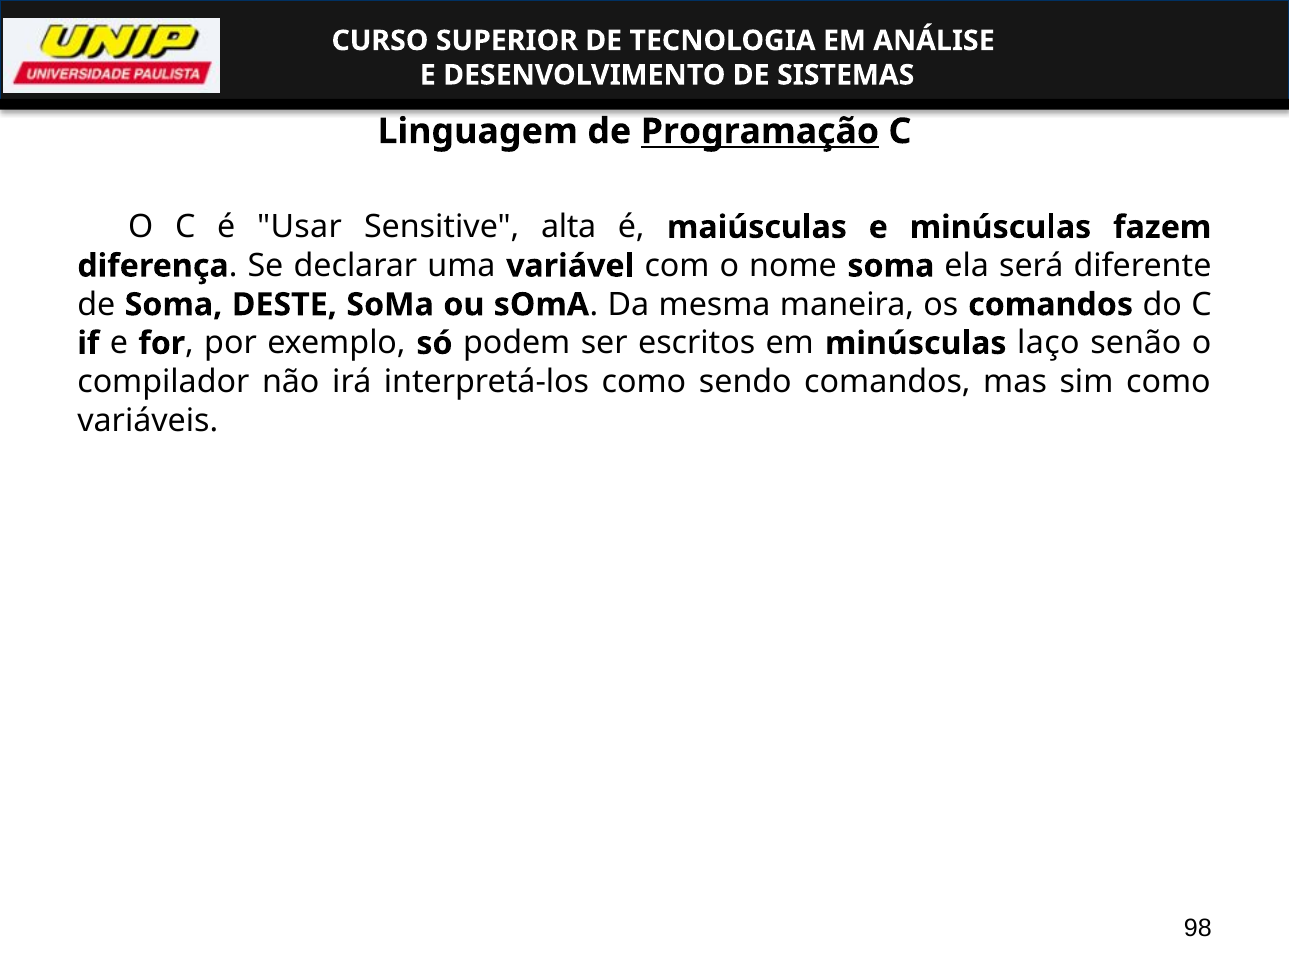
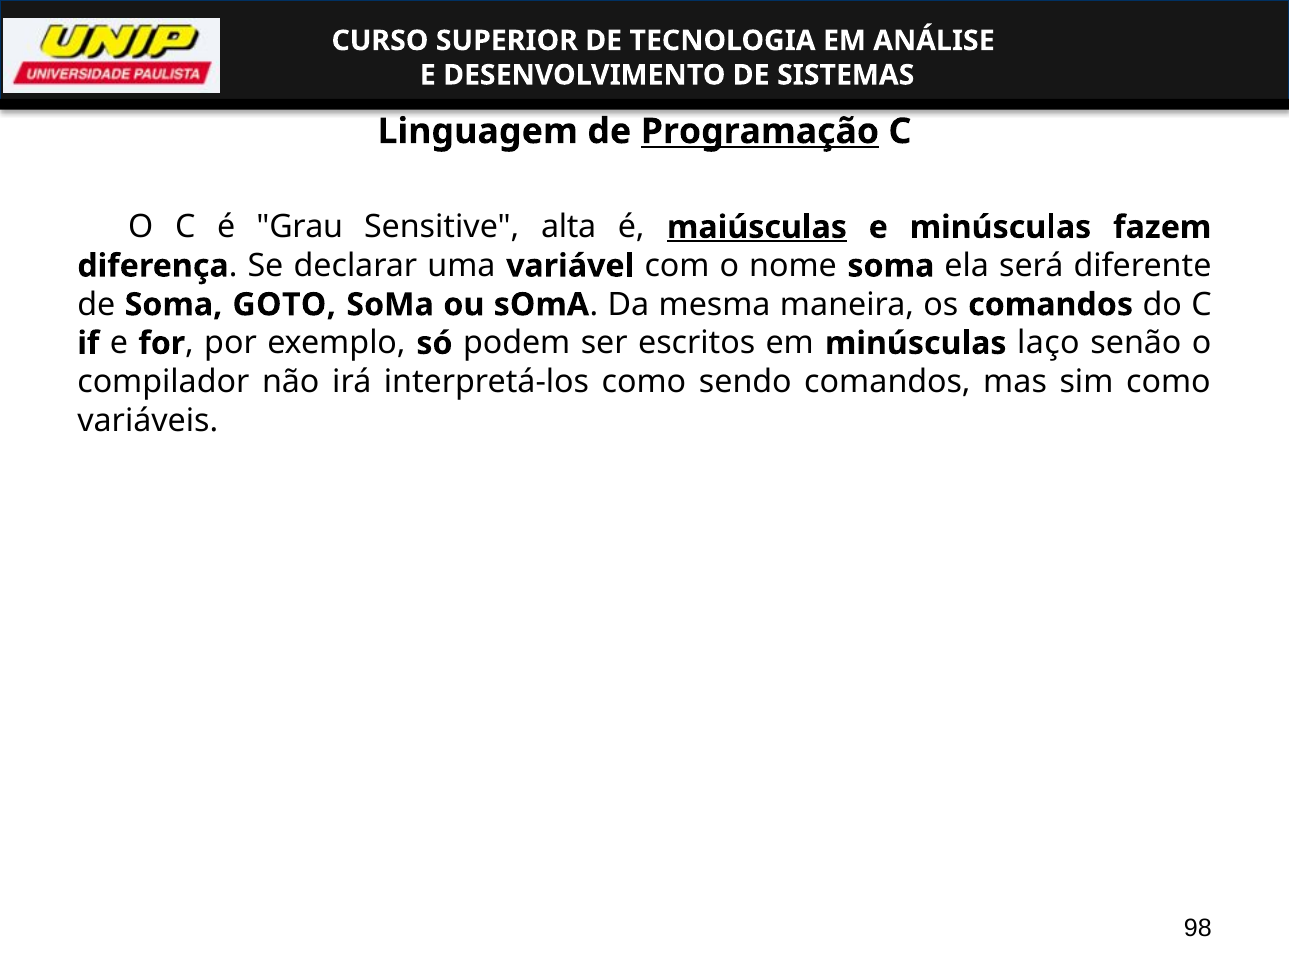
Usar: Usar -> Grau
maiúsculas underline: none -> present
DESTE: DESTE -> GOTO
